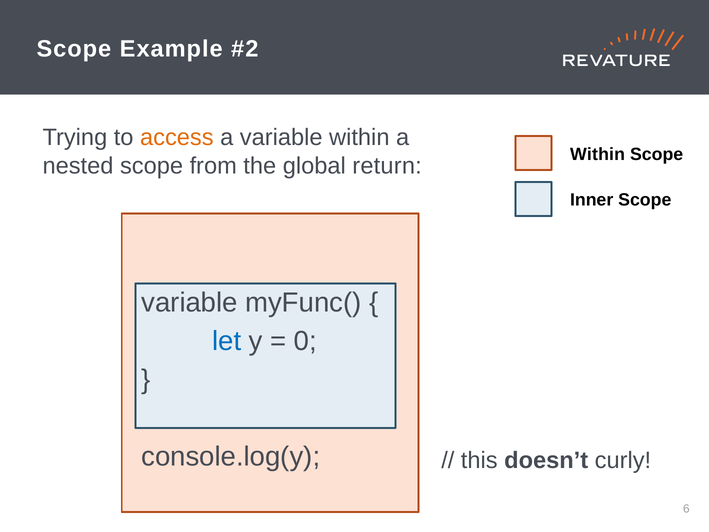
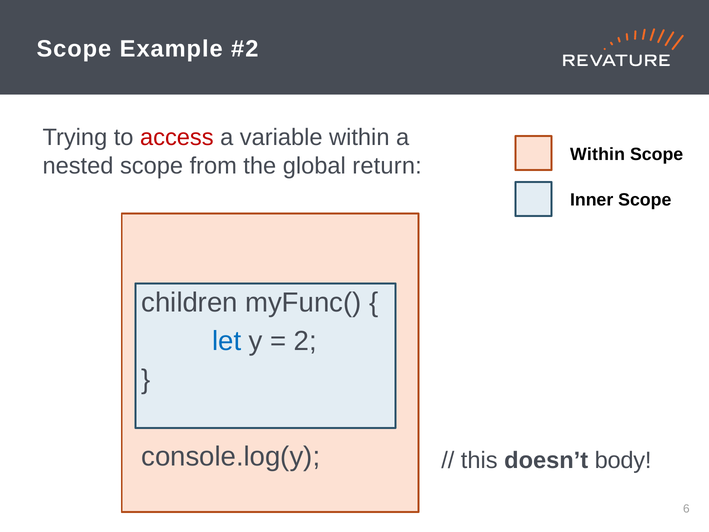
access colour: orange -> red
variable at (190, 302): variable -> children
0: 0 -> 2
curly: curly -> body
